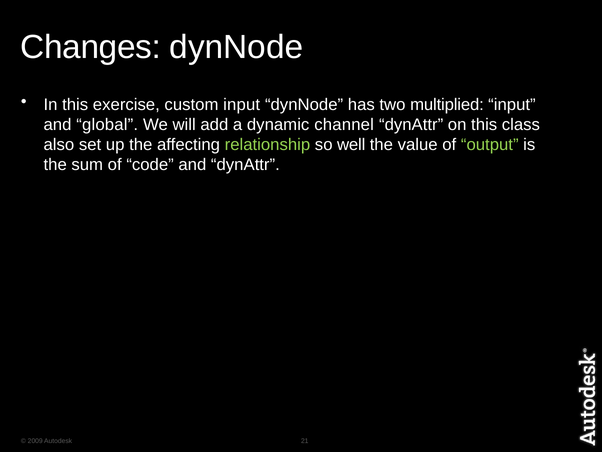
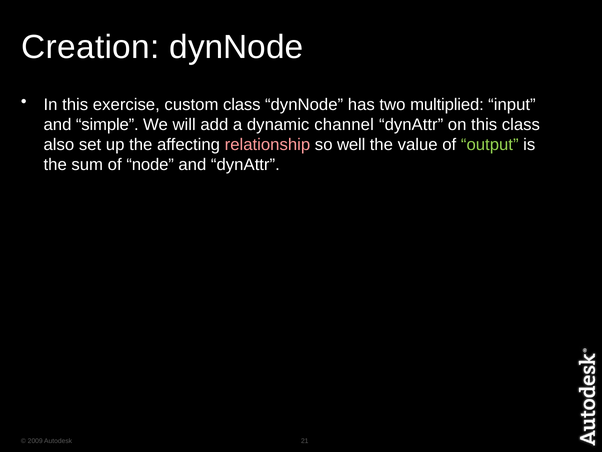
Changes: Changes -> Creation
custom input: input -> class
global: global -> simple
relationship colour: light green -> pink
code: code -> node
